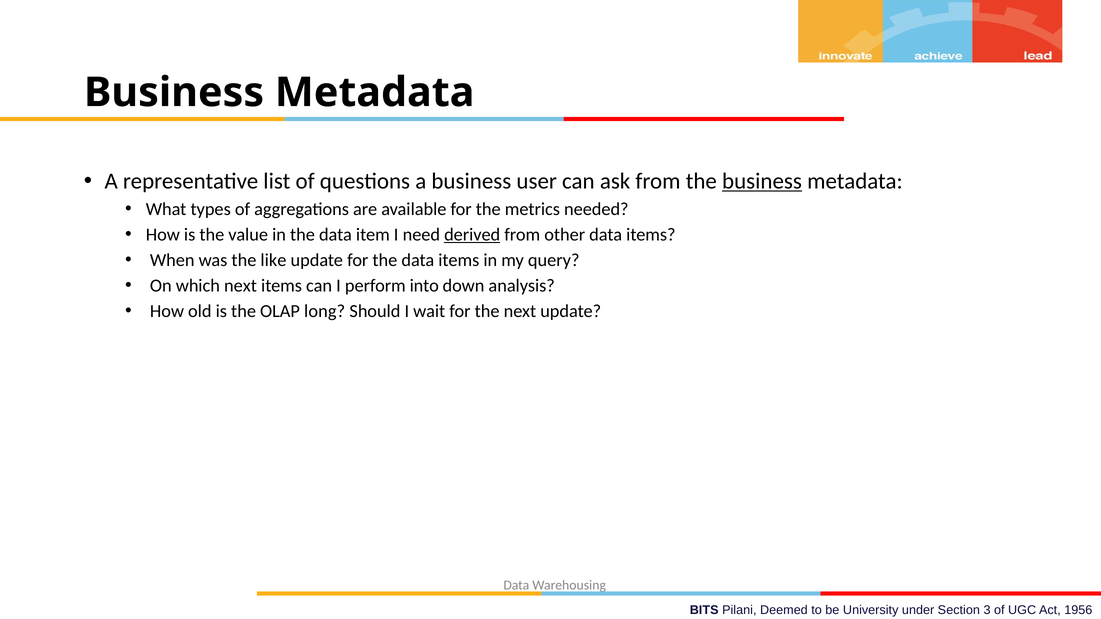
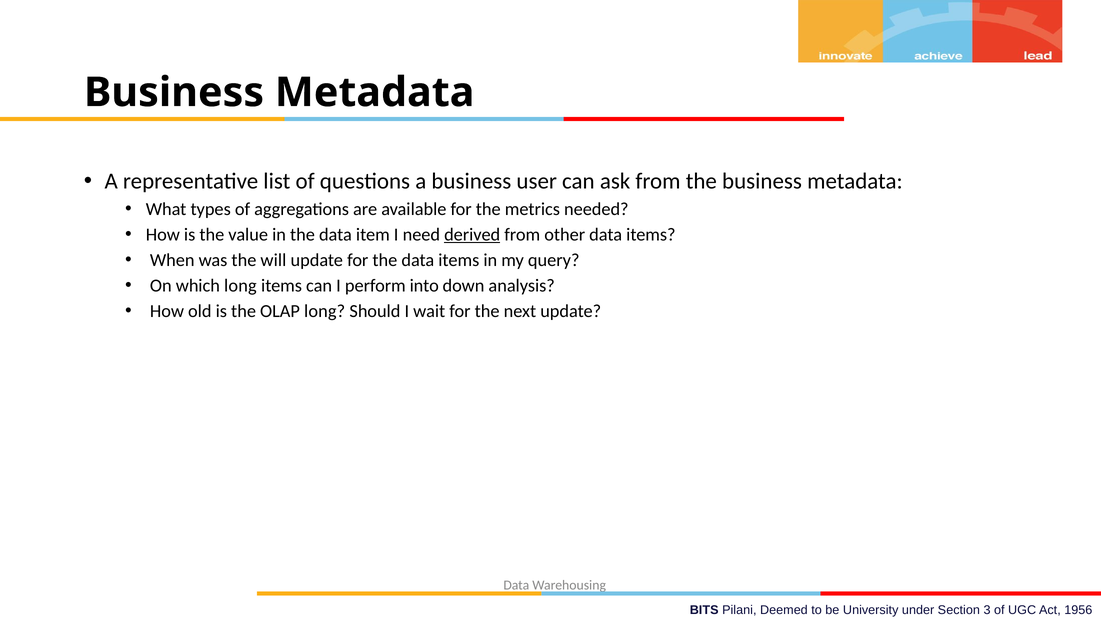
business at (762, 181) underline: present -> none
like: like -> will
which next: next -> long
